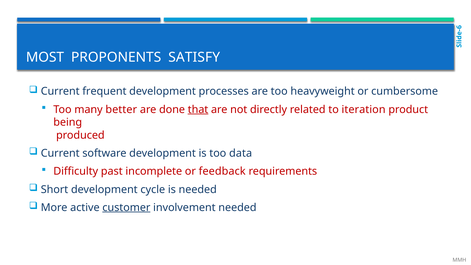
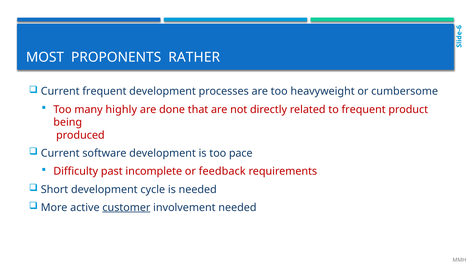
SATISFY: SATISFY -> RATHER
better: better -> highly
that underline: present -> none
to iteration: iteration -> frequent
data: data -> pace
